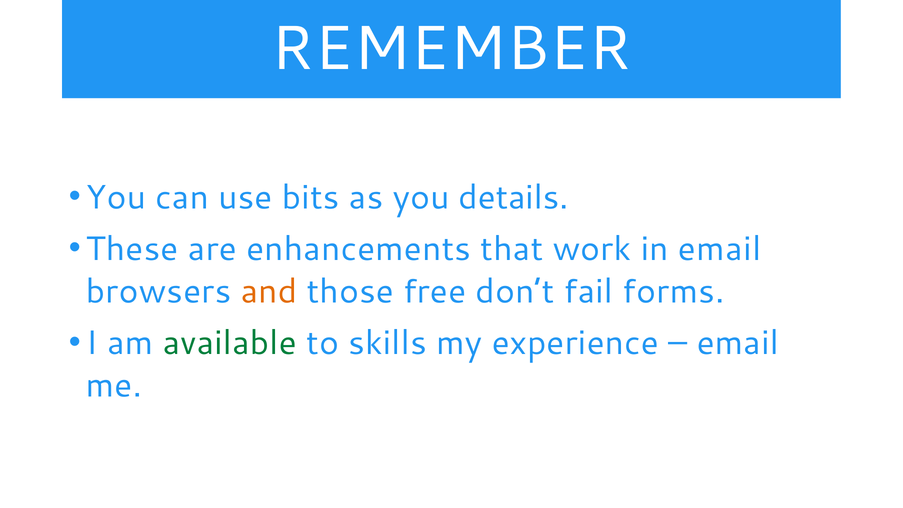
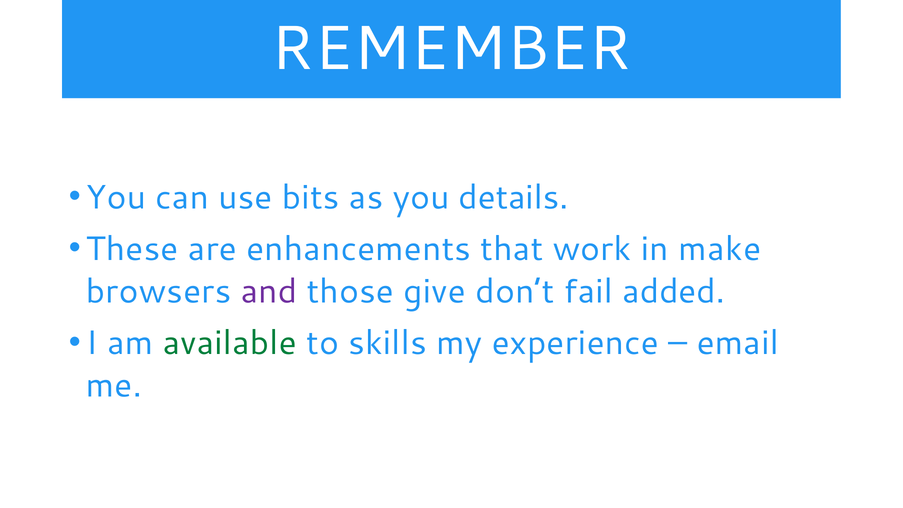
in email: email -> make
and colour: orange -> purple
free: free -> give
forms: forms -> added
